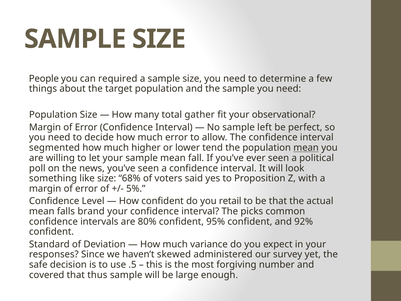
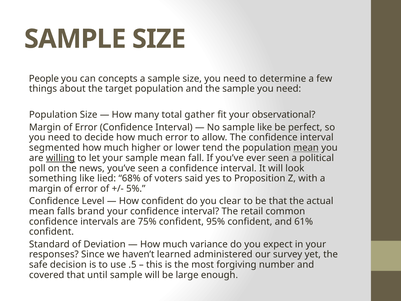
required: required -> concepts
sample left: left -> like
willing underline: none -> present
like size: size -> lied
retail: retail -> clear
picks: picks -> retail
80%: 80% -> 75%
92%: 92% -> 61%
skewed: skewed -> learned
thus: thus -> until
